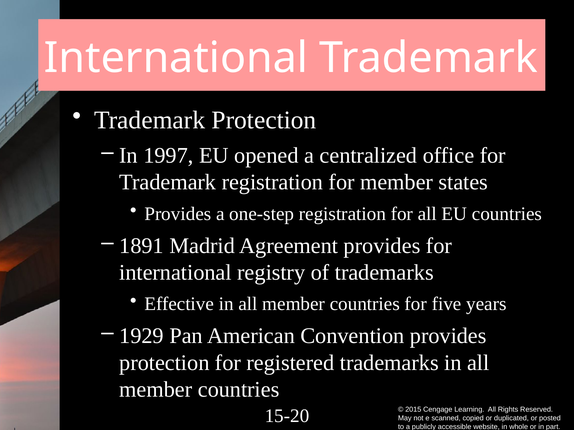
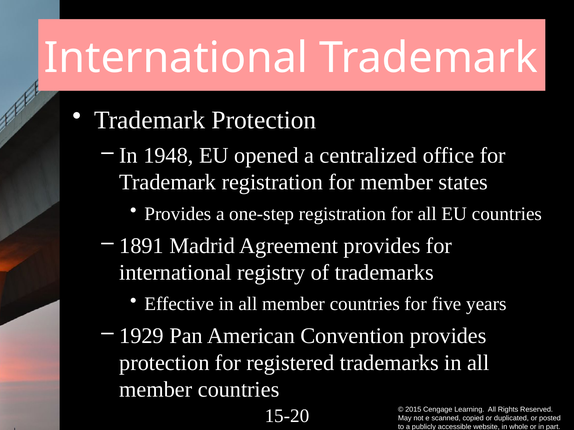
1997: 1997 -> 1948
